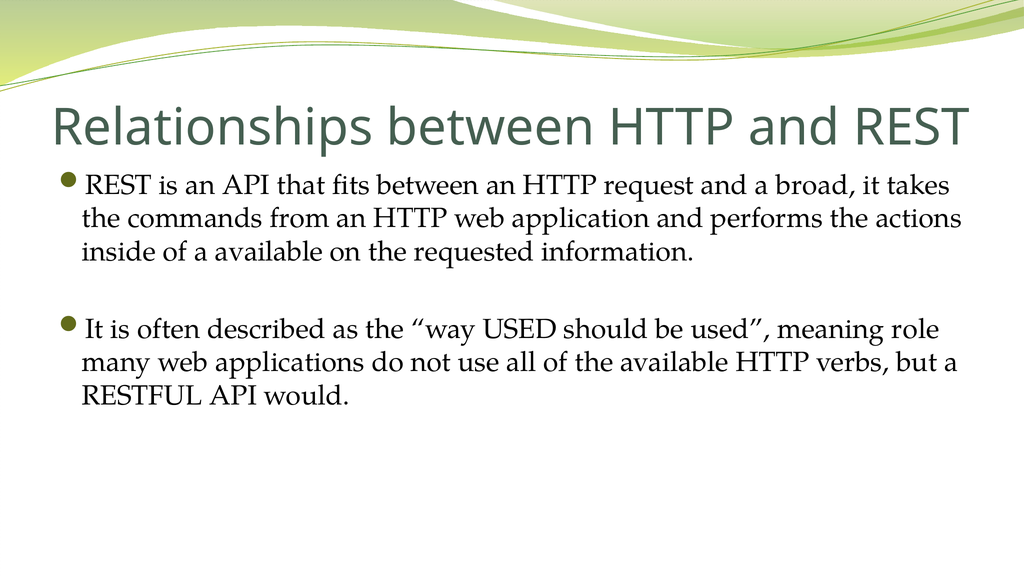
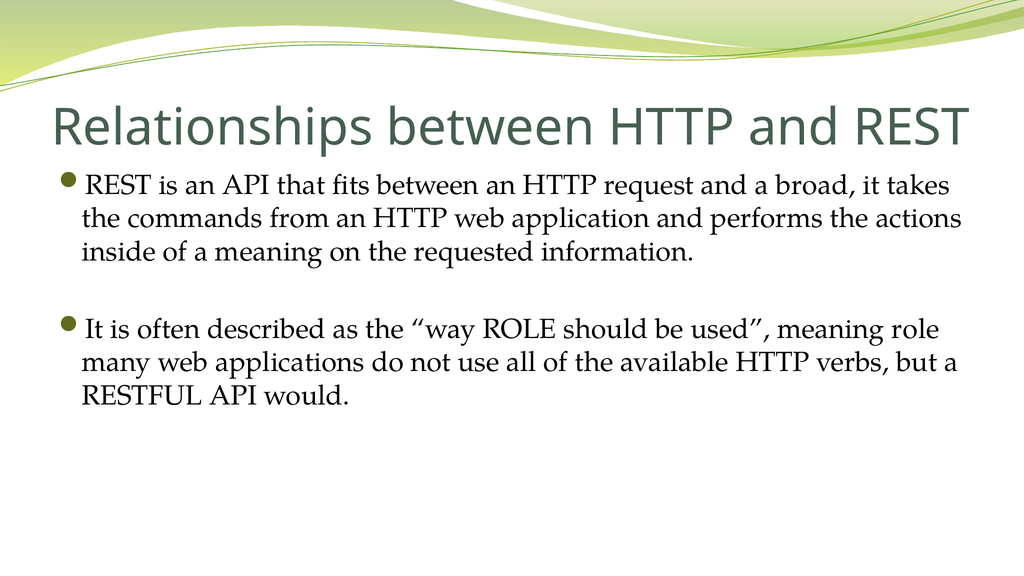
a available: available -> meaning
way USED: USED -> ROLE
